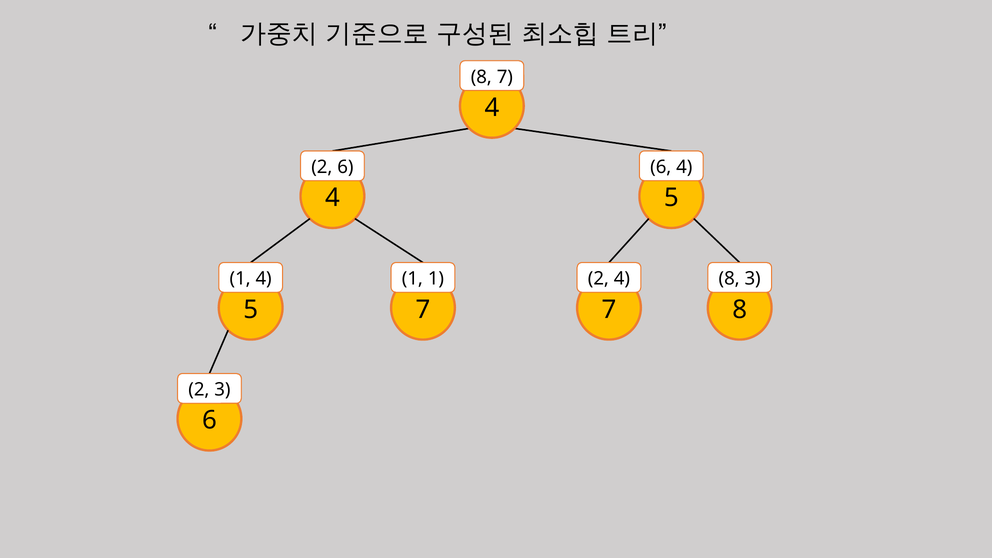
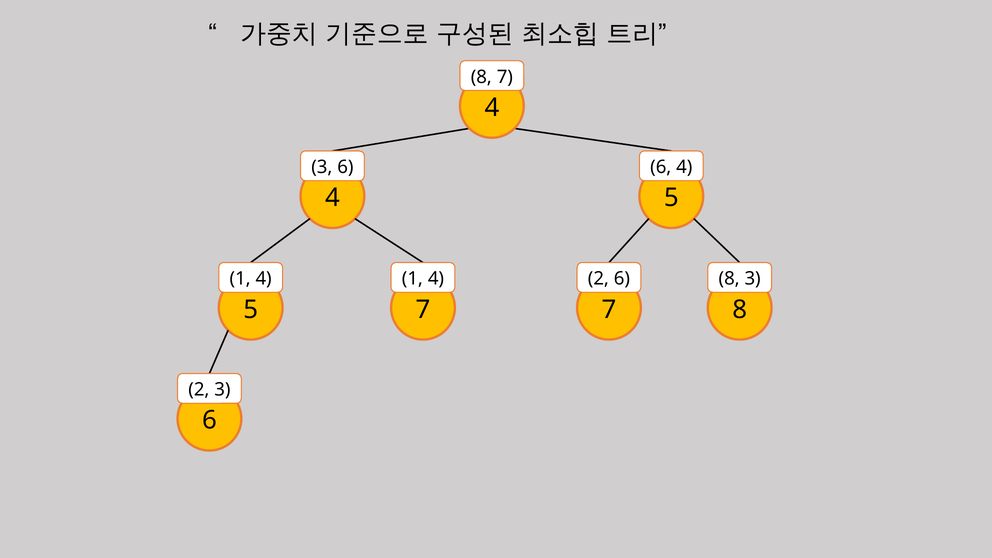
2 at (322, 167): 2 -> 3
1 at (436, 279): 1 -> 4
2 4: 4 -> 6
